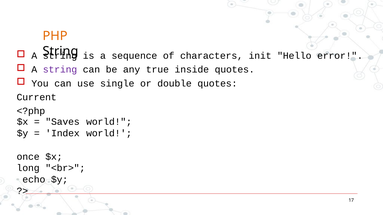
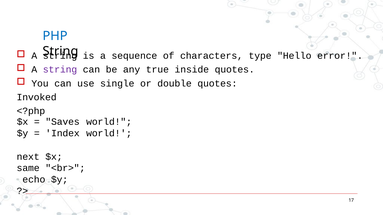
PHP colour: orange -> blue
init: init -> type
Current: Current -> Invoked
once: once -> next
long: long -> same
